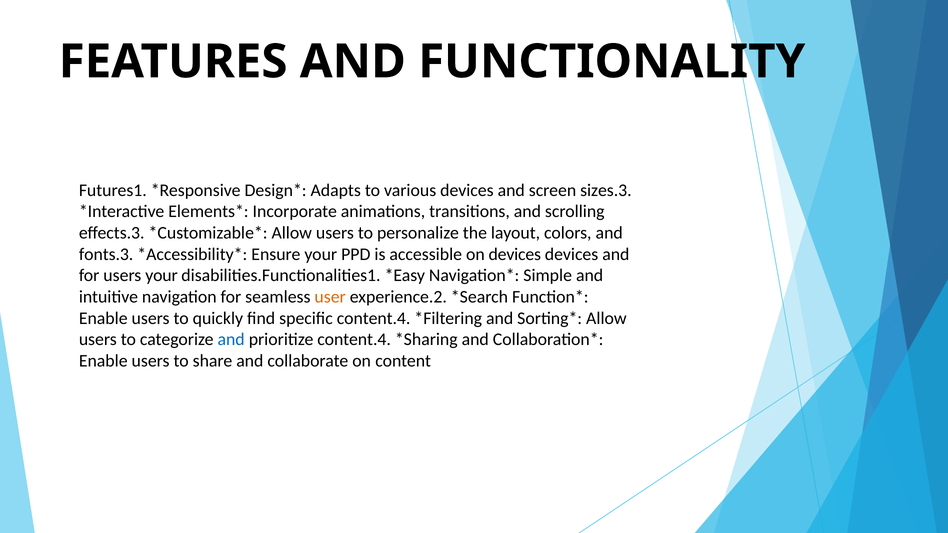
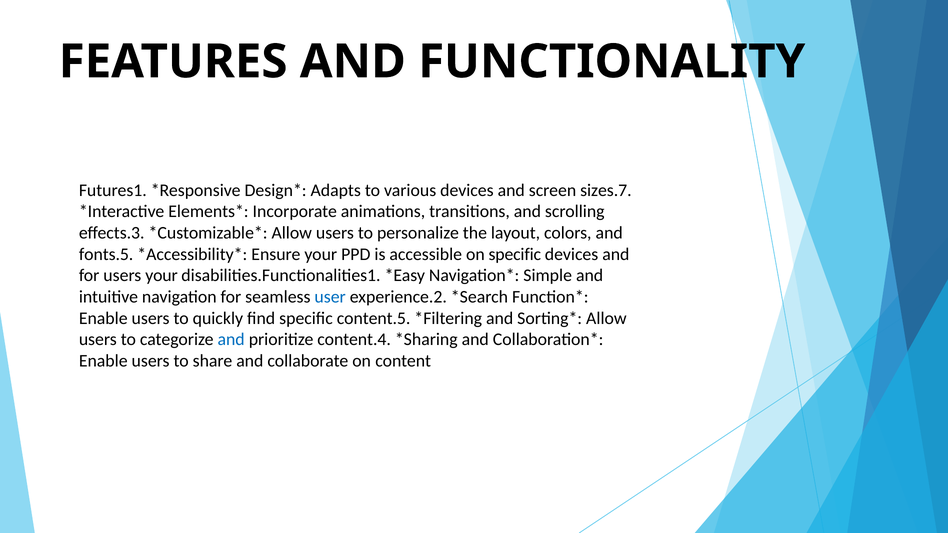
sizes.3: sizes.3 -> sizes.7
fonts.3: fonts.3 -> fonts.5
on devices: devices -> specific
user colour: orange -> blue
specific content.4: content.4 -> content.5
